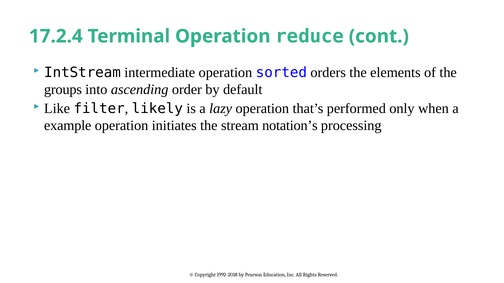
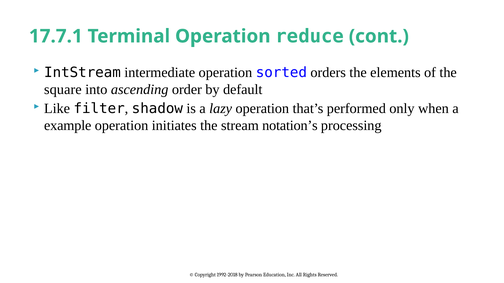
17.2.4: 17.2.4 -> 17.7.1
groups: groups -> square
likely: likely -> shadow
